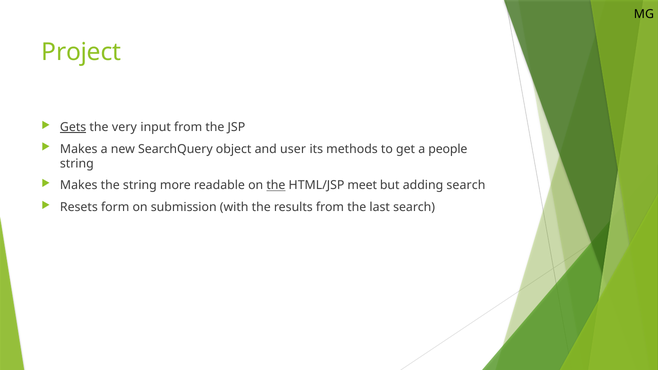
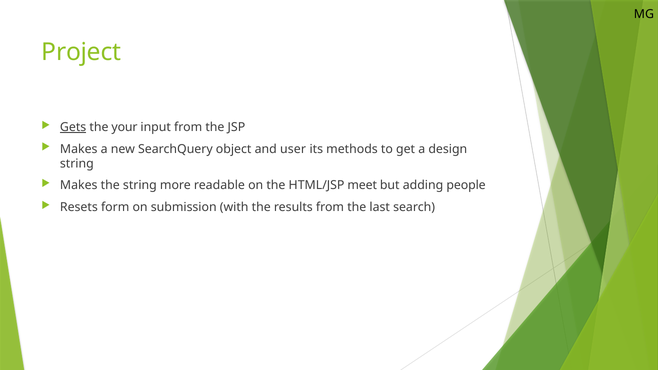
very: very -> your
people: people -> design
the at (276, 185) underline: present -> none
adding search: search -> people
